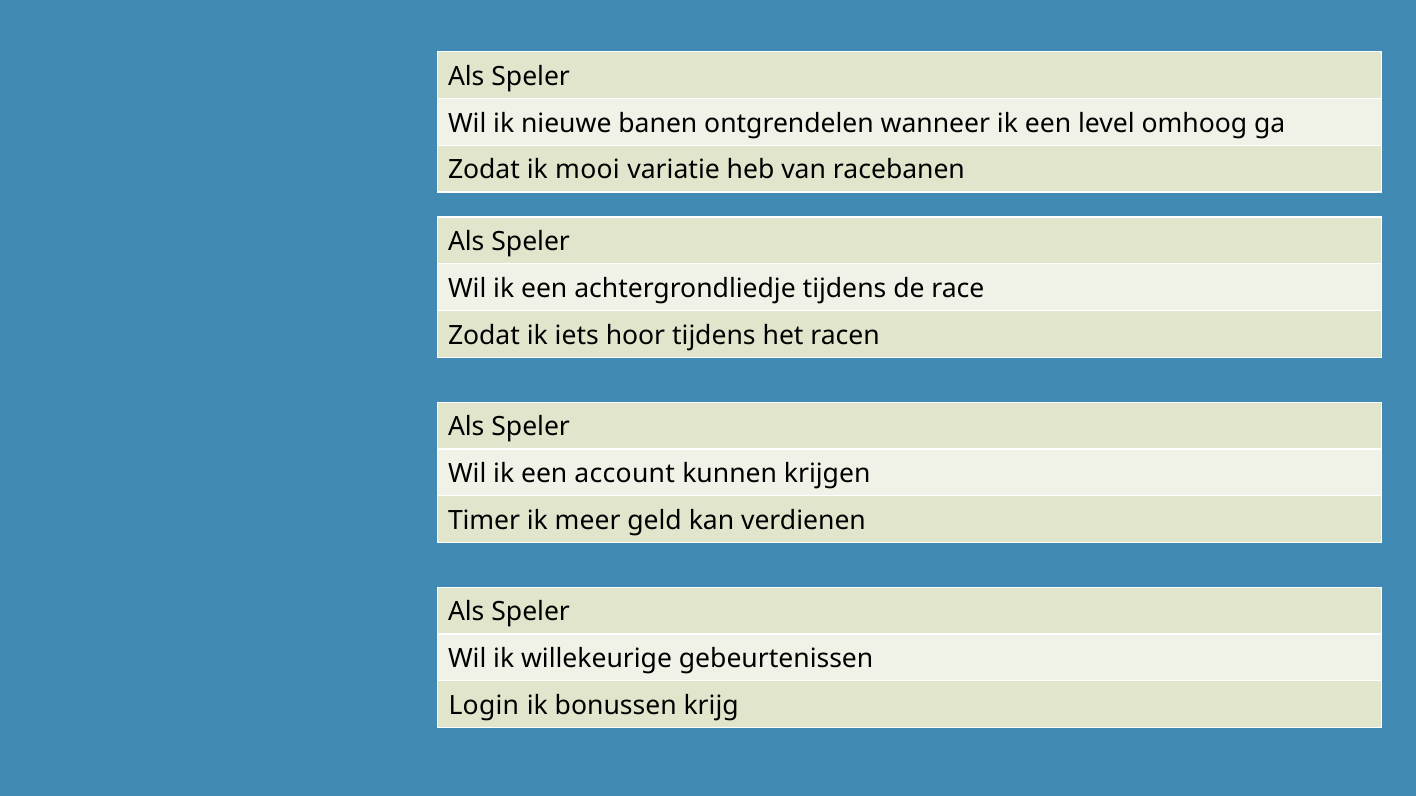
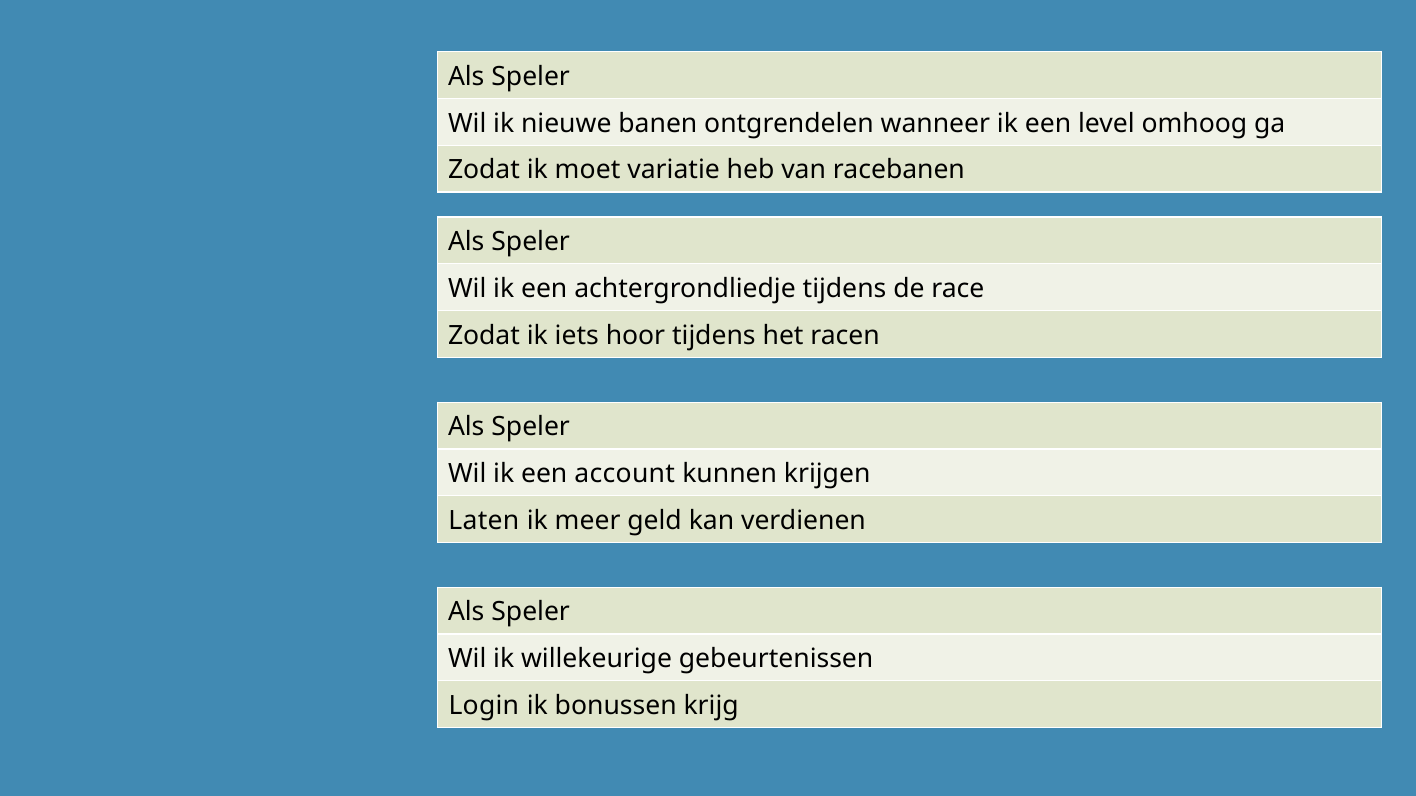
mooi: mooi -> moet
Timer: Timer -> Laten
